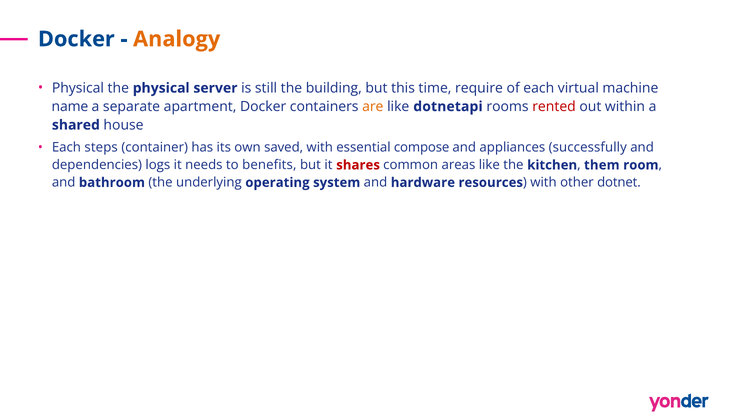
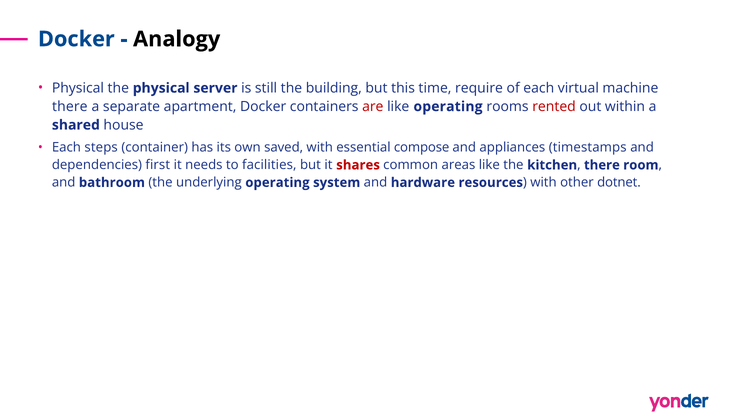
Analogy colour: orange -> black
name at (70, 106): name -> there
are colour: orange -> red
like dotnetapi: dotnetapi -> operating
successfully: successfully -> timestamps
logs: logs -> first
benefits: benefits -> facilities
kitchen them: them -> there
